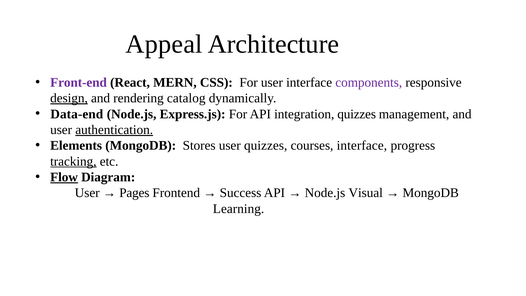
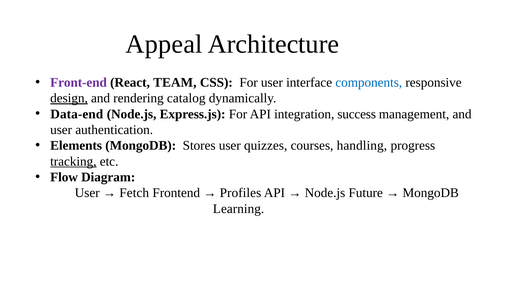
MERN: MERN -> TEAM
components colour: purple -> blue
integration quizzes: quizzes -> success
authentication underline: present -> none
courses interface: interface -> handling
Flow underline: present -> none
Pages: Pages -> Fetch
Success: Success -> Profiles
Visual: Visual -> Future
